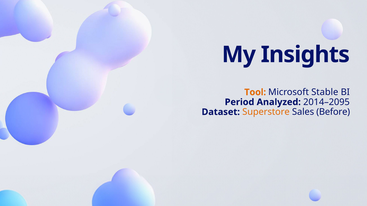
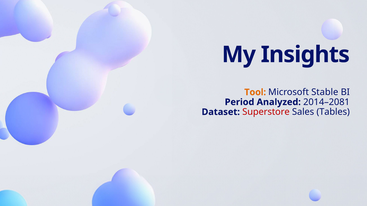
2014–2095: 2014–2095 -> 2014–2081
Superstore colour: orange -> red
Before: Before -> Tables
